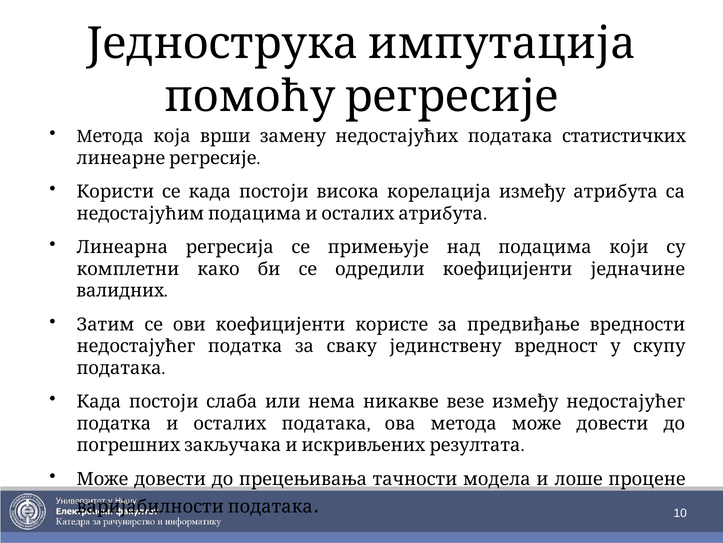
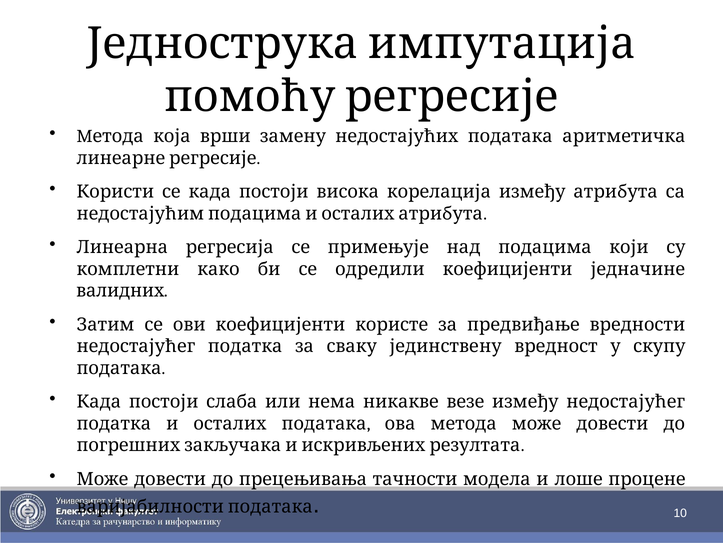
статистичких: статистичких -> аритметичка
